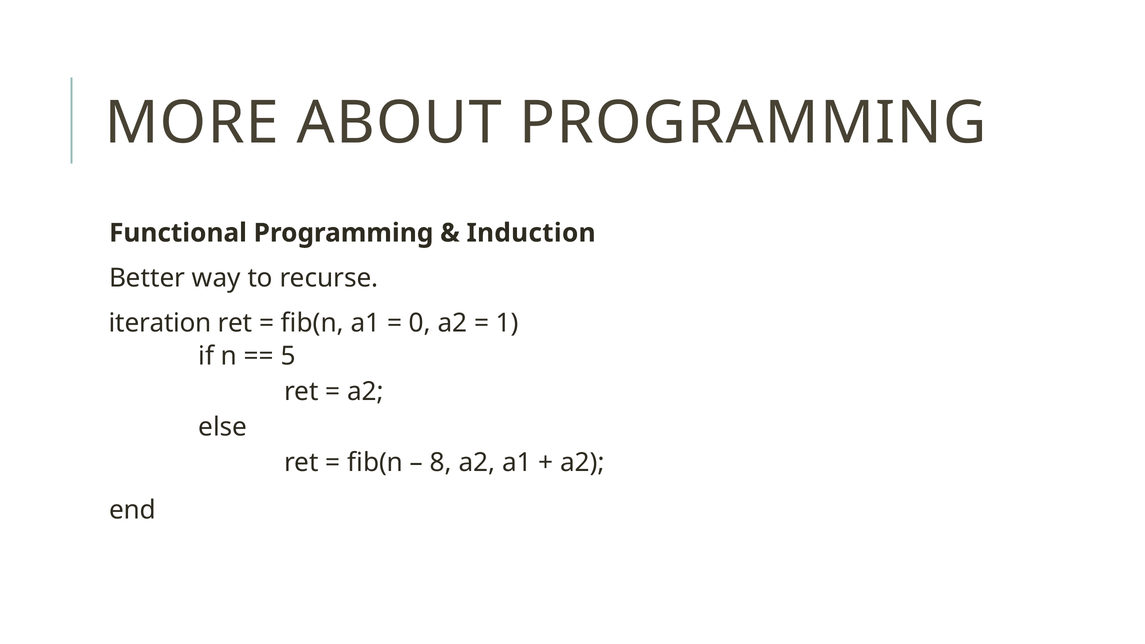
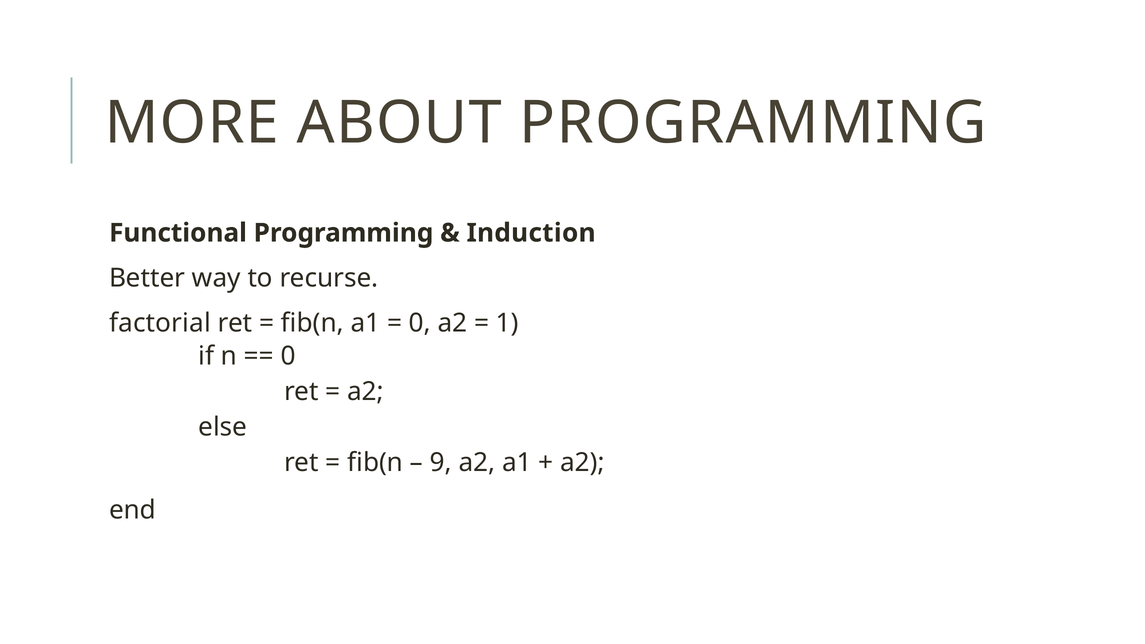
iteration: iteration -> factorial
5 at (288, 356): 5 -> 0
8: 8 -> 9
